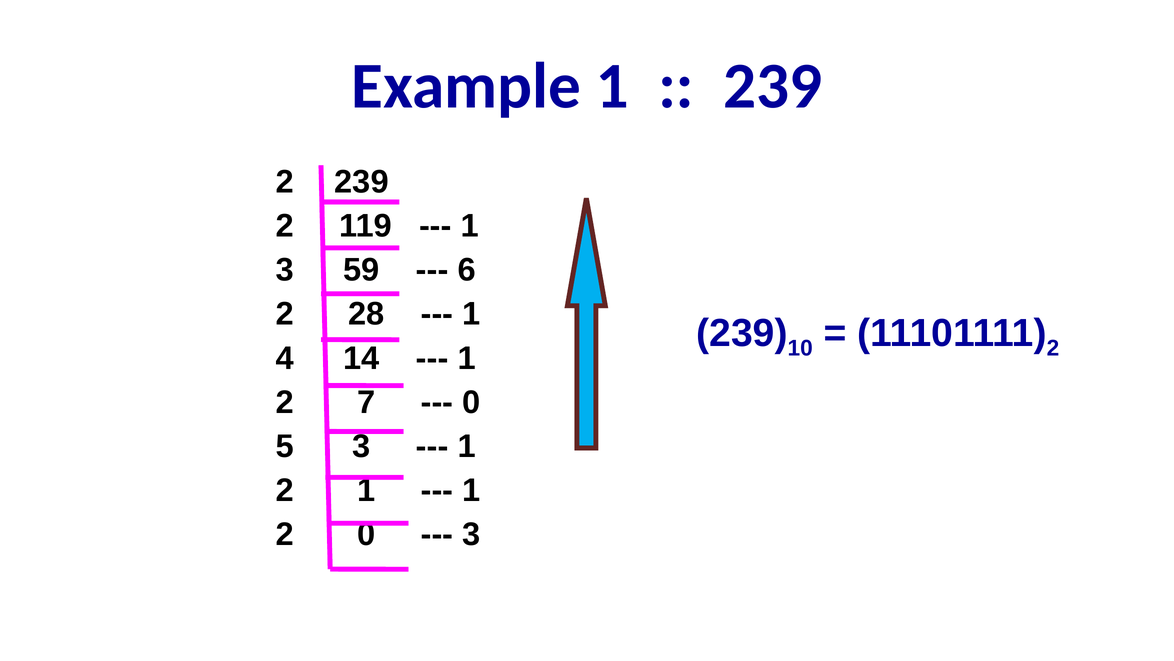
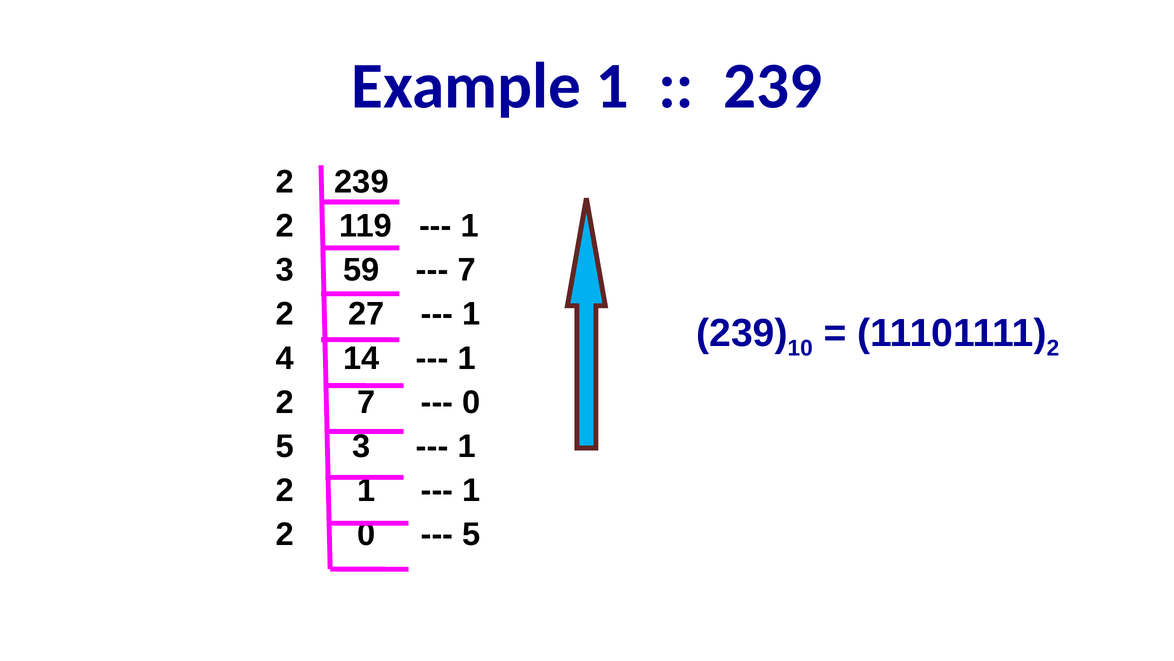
6 at (467, 270): 6 -> 7
28: 28 -> 27
3 at (471, 534): 3 -> 5
